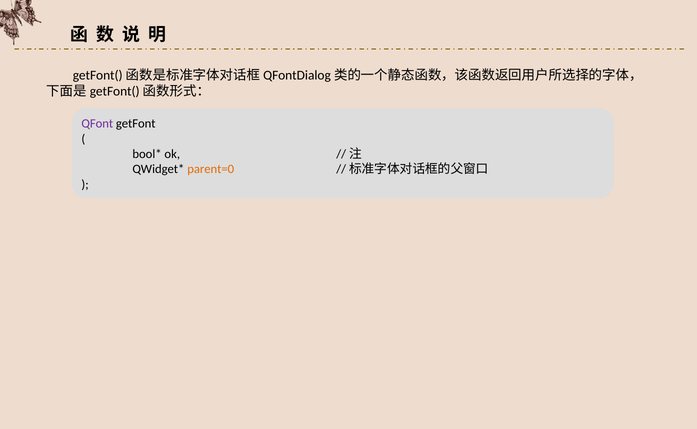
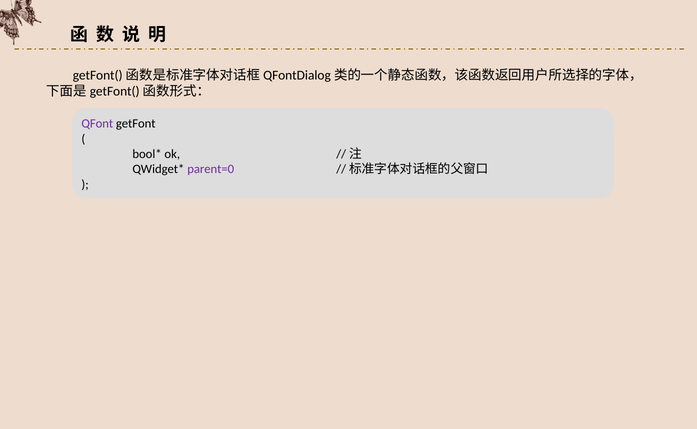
parent=0 colour: orange -> purple
